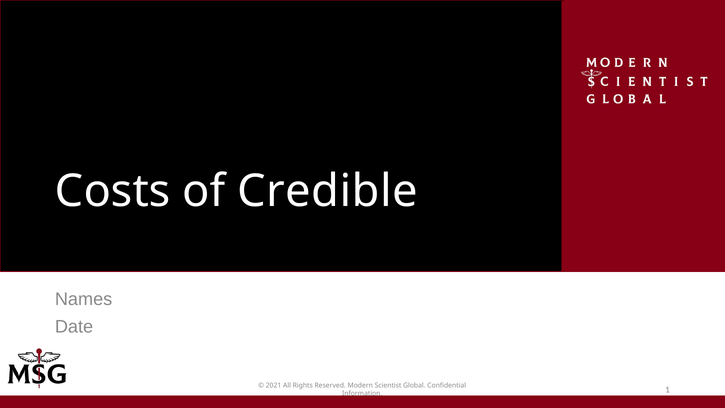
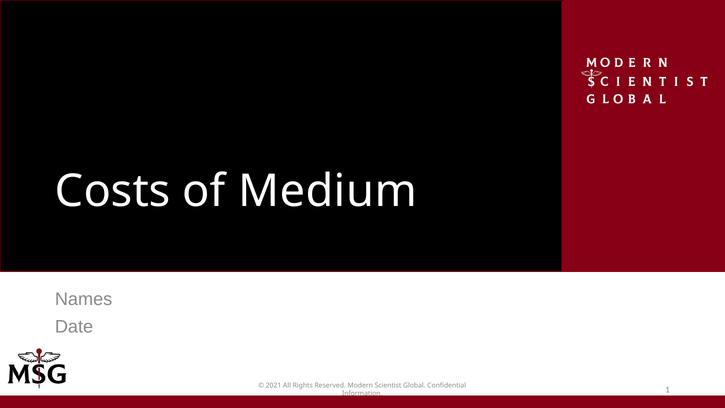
Credible: Credible -> Medium
